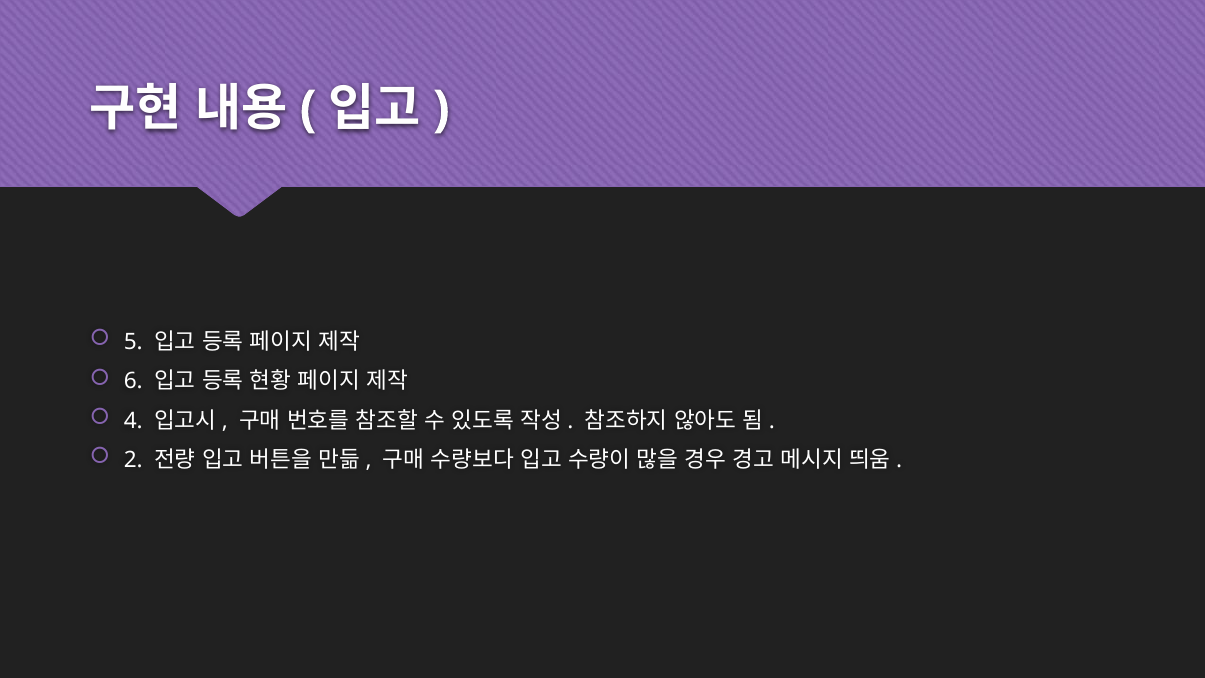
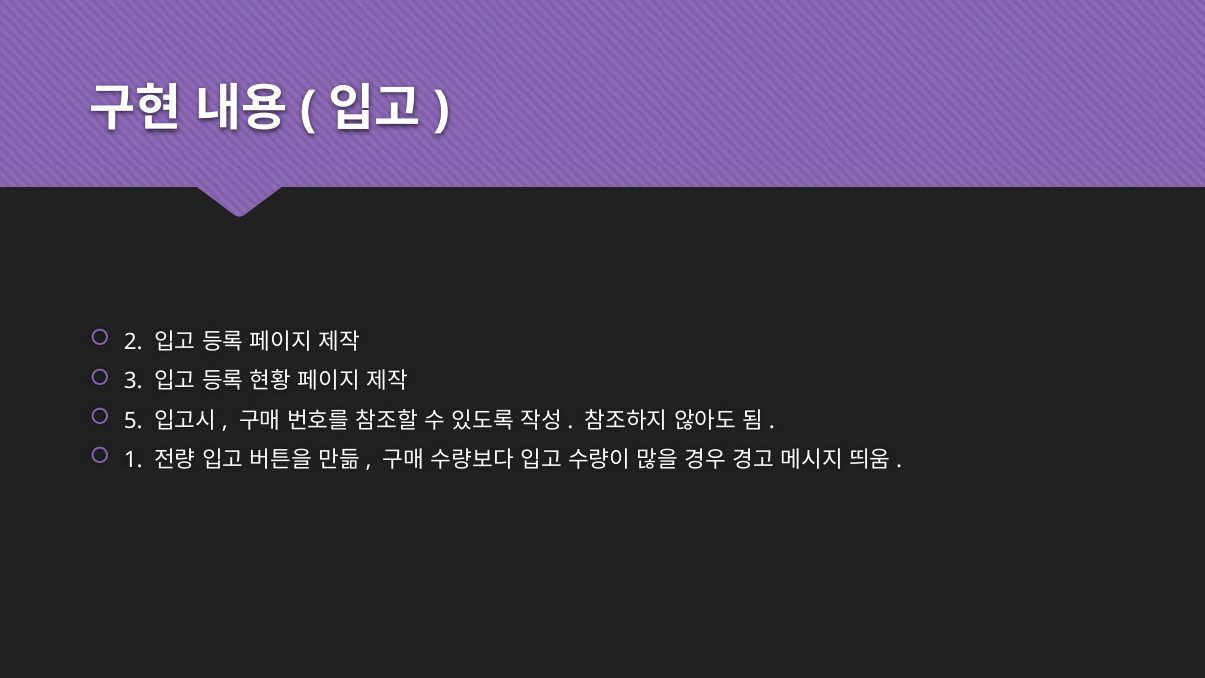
5: 5 -> 2
6: 6 -> 3
4: 4 -> 5
2: 2 -> 1
